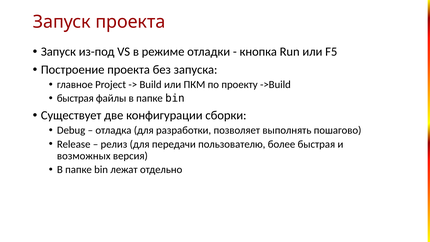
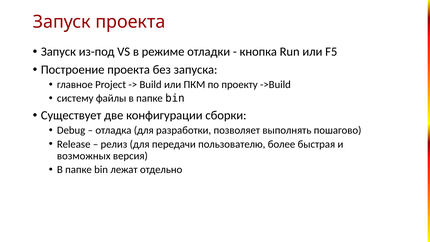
быстрая at (75, 98): быстрая -> систему
